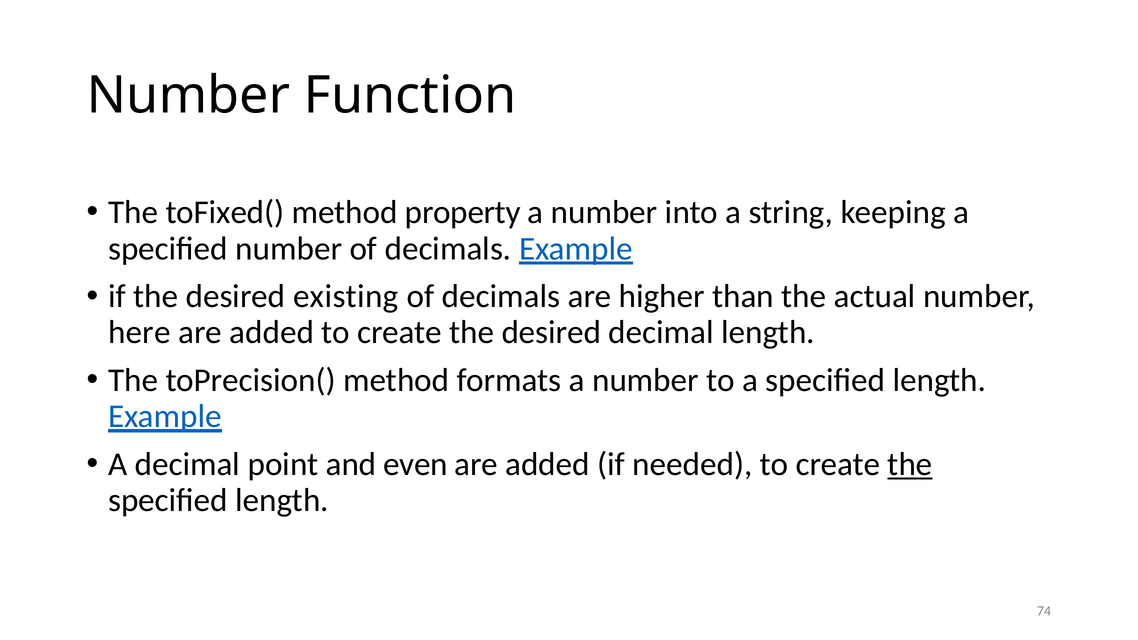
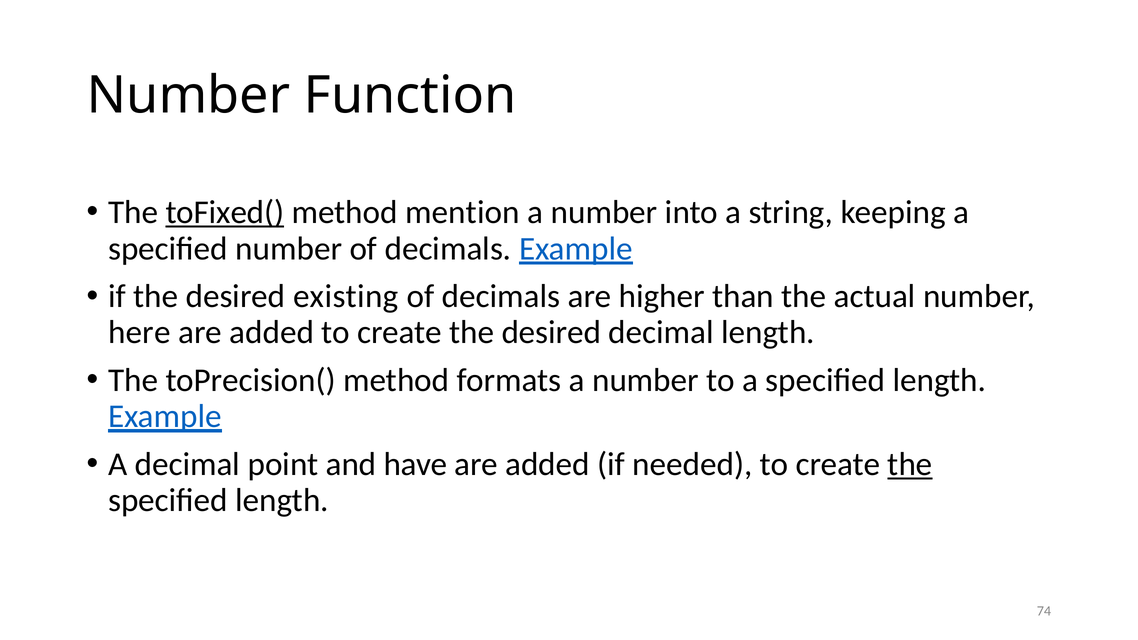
toFixed( underline: none -> present
property: property -> mention
even: even -> have
